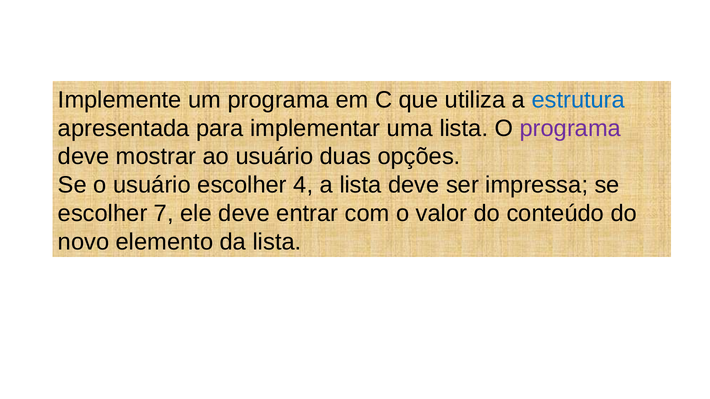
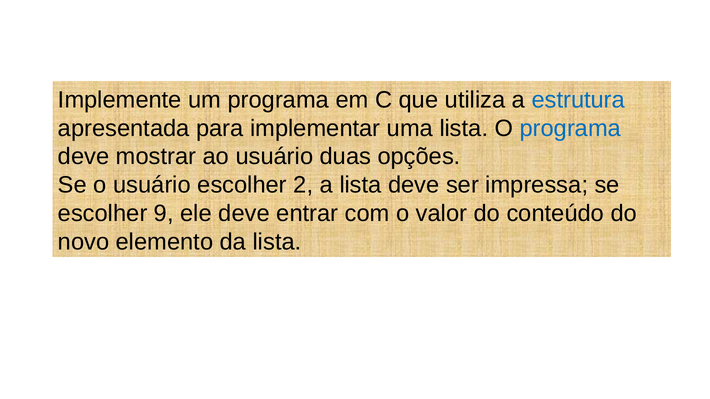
programa at (570, 128) colour: purple -> blue
4: 4 -> 2
7: 7 -> 9
